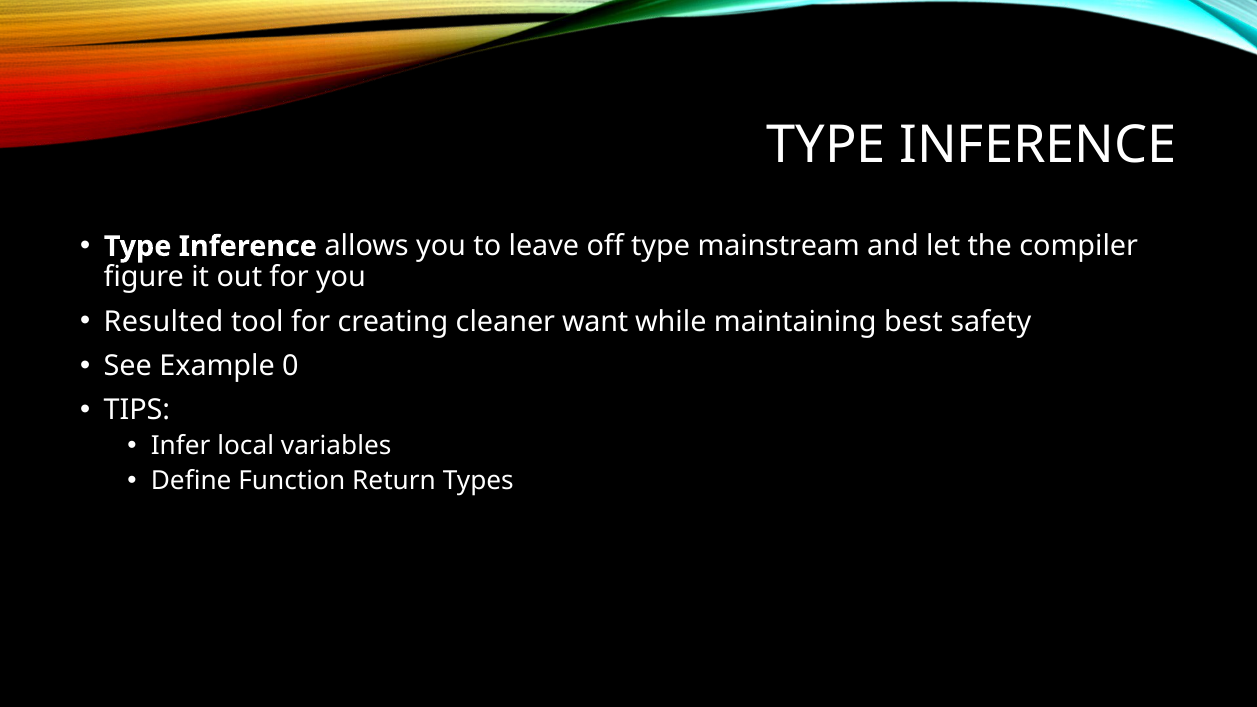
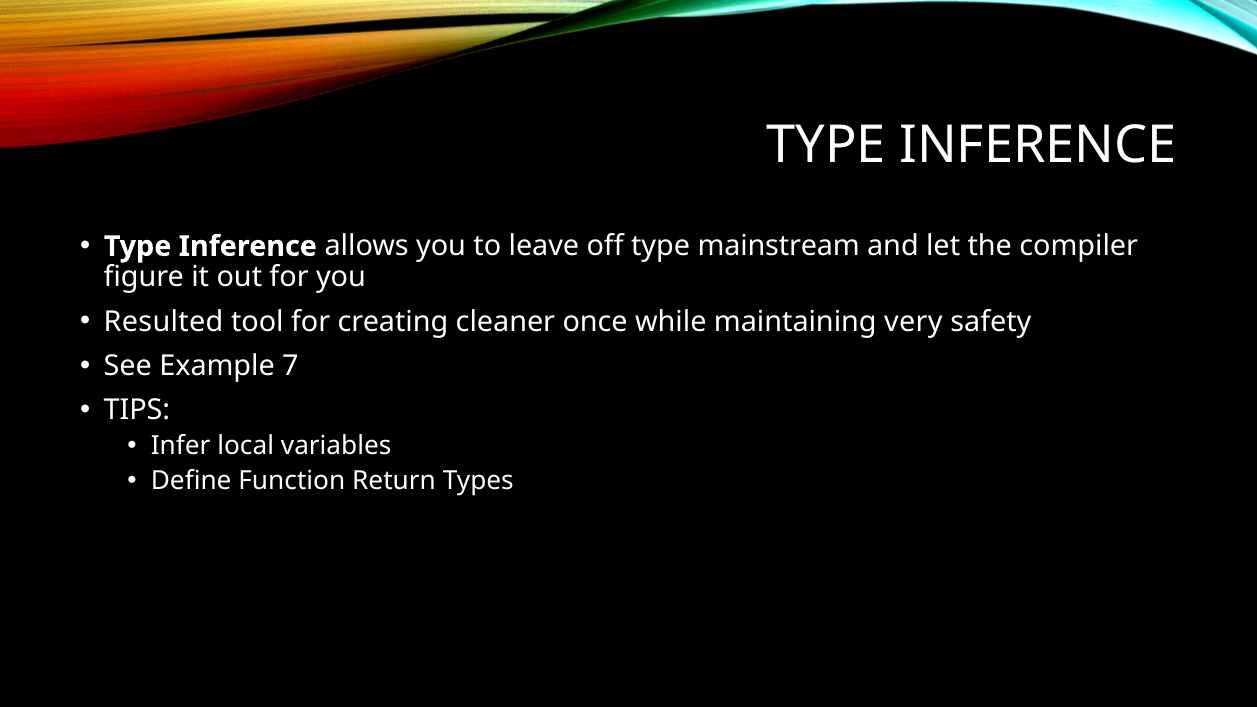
want: want -> once
best: best -> very
0: 0 -> 7
